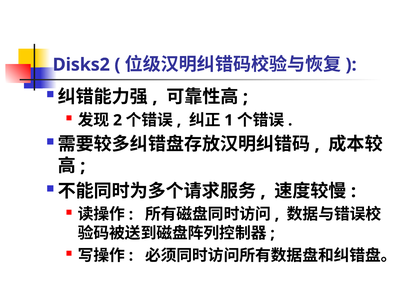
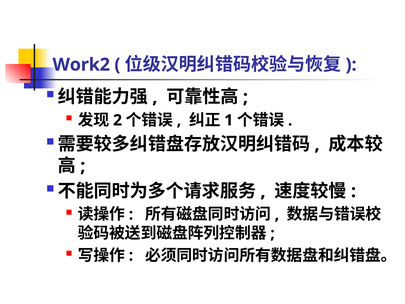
Disks2: Disks2 -> Work2
